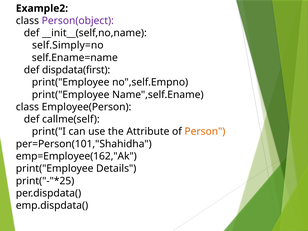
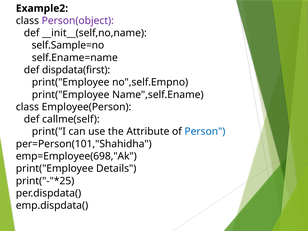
self.Simply=no: self.Simply=no -> self.Sample=no
Person colour: orange -> blue
emp=Employee(162,"Ak: emp=Employee(162,"Ak -> emp=Employee(698,"Ak
